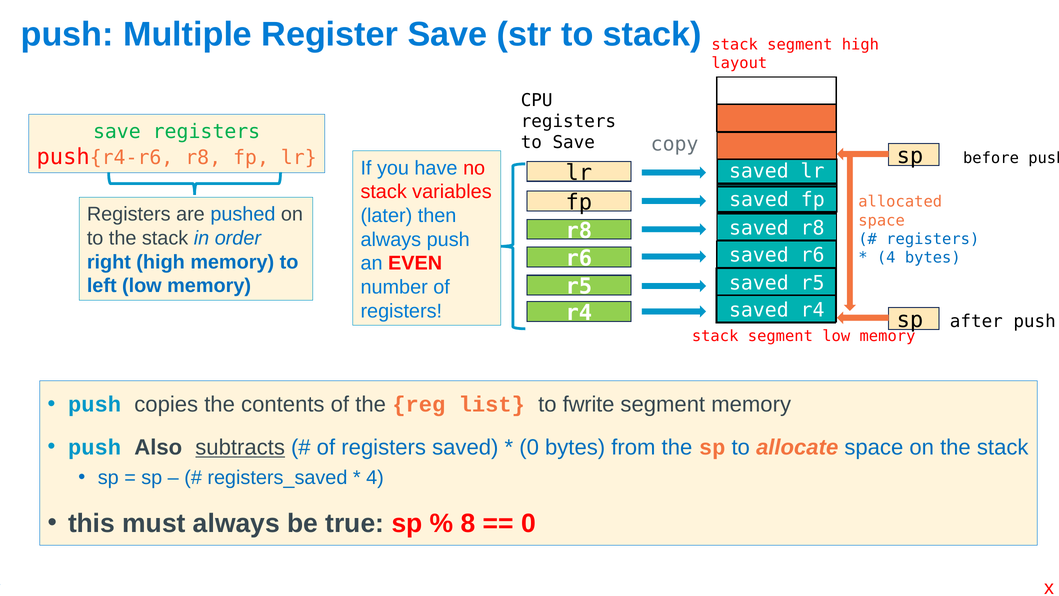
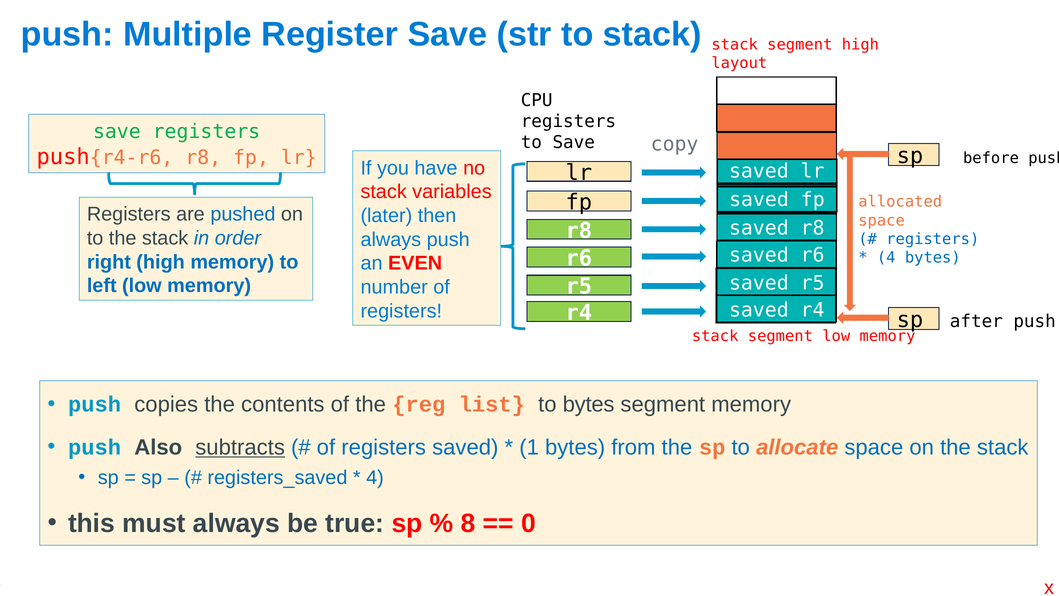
to fwrite: fwrite -> bytes
0 at (529, 447): 0 -> 1
